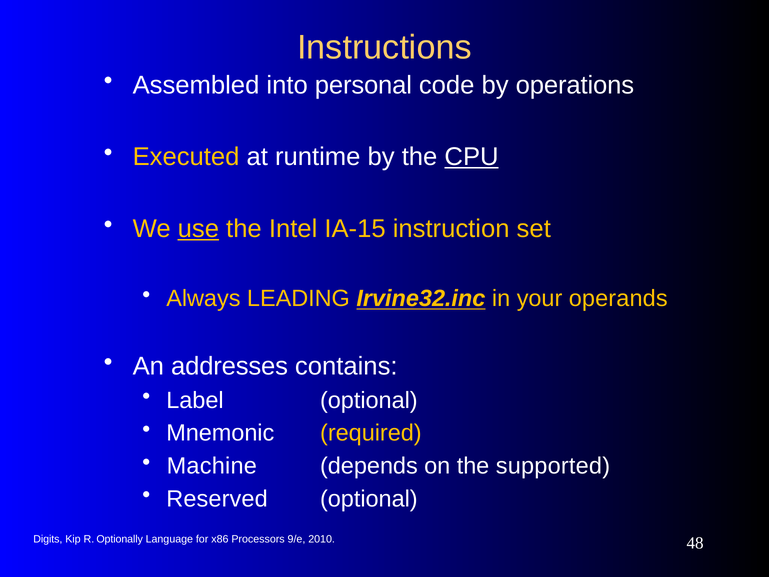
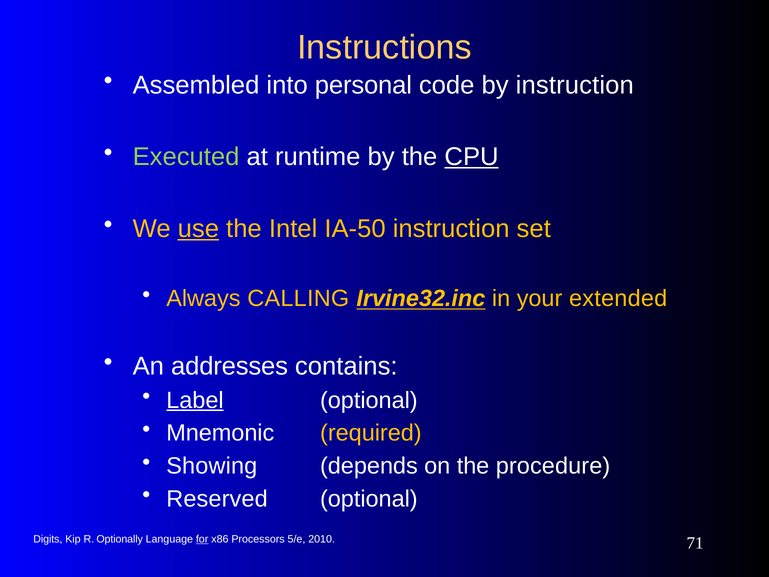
by operations: operations -> instruction
Executed colour: yellow -> light green
IA-15: IA-15 -> IA-50
LEADING: LEADING -> CALLING
operands: operands -> extended
Label underline: none -> present
Machine: Machine -> Showing
supported: supported -> procedure
for underline: none -> present
9/e: 9/e -> 5/e
48: 48 -> 71
